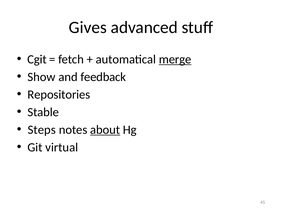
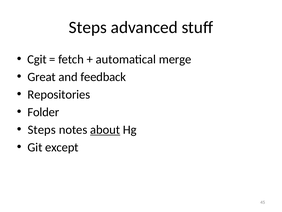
Gives at (88, 27): Gives -> Steps
merge underline: present -> none
Show: Show -> Great
Stable: Stable -> Folder
virtual: virtual -> except
